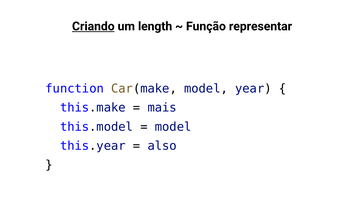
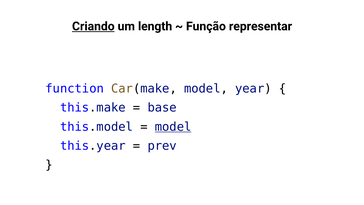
mais: mais -> base
model at (173, 127) underline: none -> present
also: also -> prev
